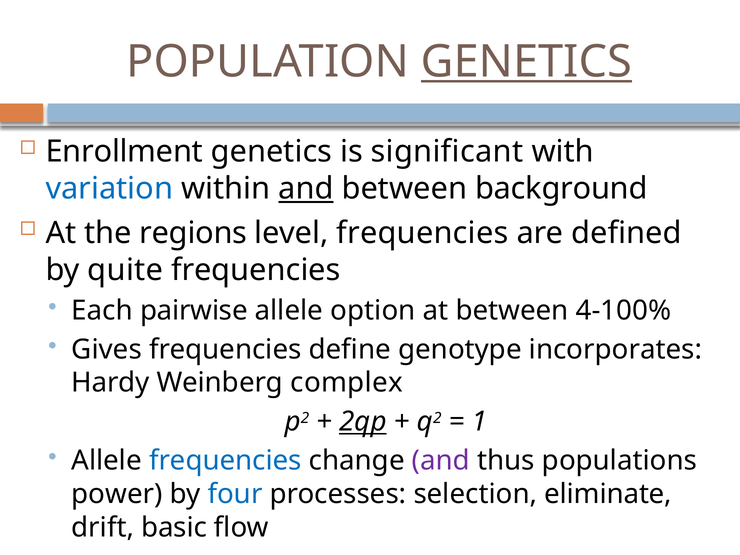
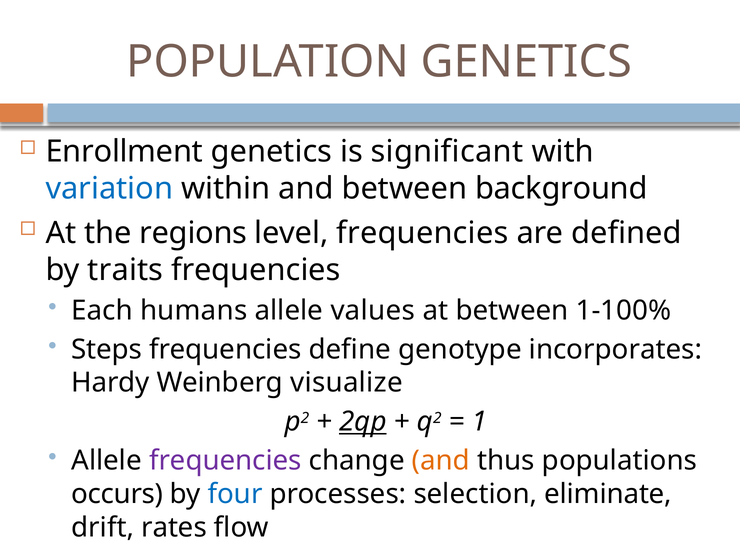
GENETICS at (526, 62) underline: present -> none
and at (306, 189) underline: present -> none
quite: quite -> traits
pairwise: pairwise -> humans
option: option -> values
4-100%: 4-100% -> 1-100%
Gives: Gives -> Steps
complex: complex -> visualize
frequencies at (225, 461) colour: blue -> purple
and at (441, 461) colour: purple -> orange
power: power -> occurs
basic: basic -> rates
